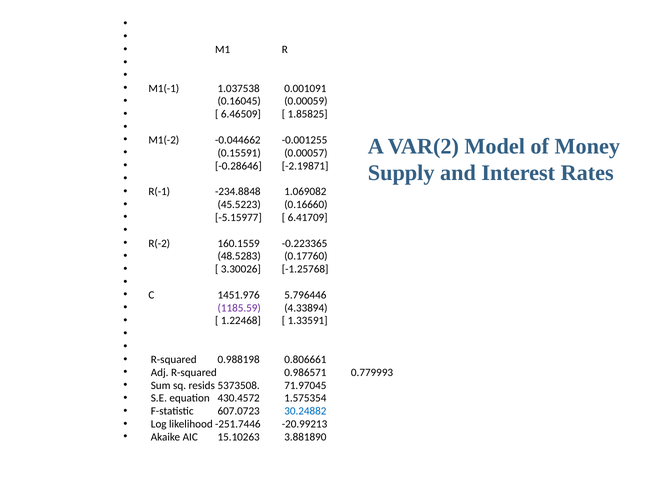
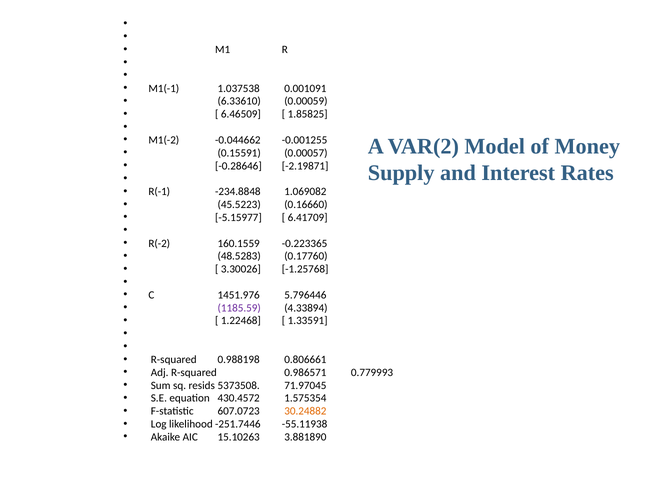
0.16045: 0.16045 -> 6.33610
30.24882 colour: blue -> orange
-20.99213: -20.99213 -> -55.11938
